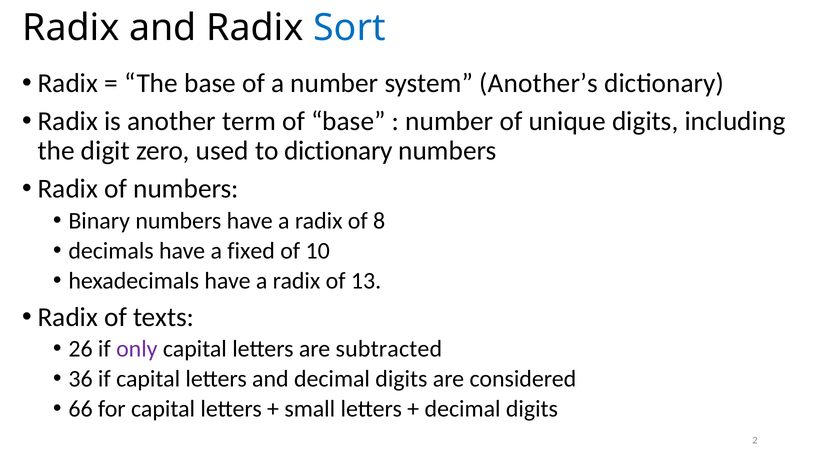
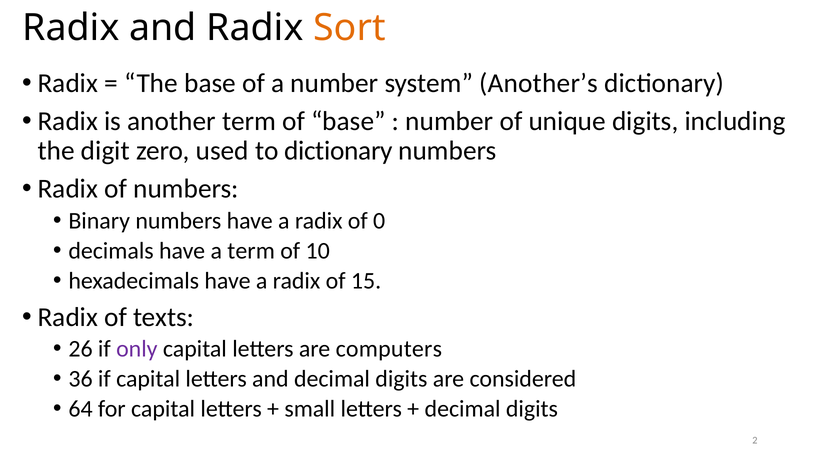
Sort colour: blue -> orange
8: 8 -> 0
a fixed: fixed -> term
13: 13 -> 15
subtracted: subtracted -> computers
66: 66 -> 64
